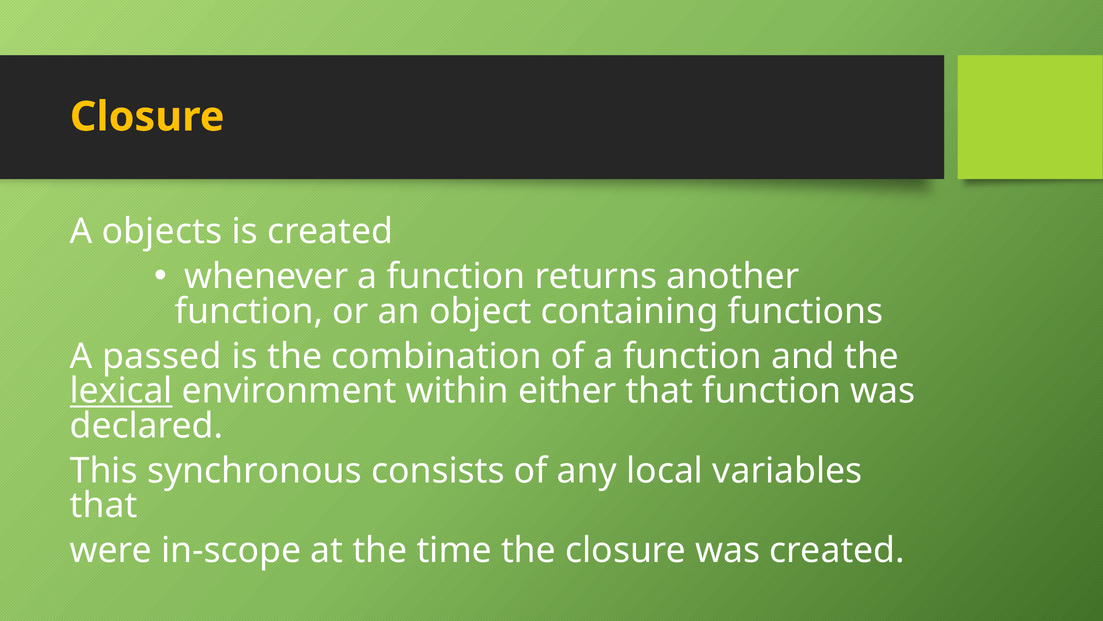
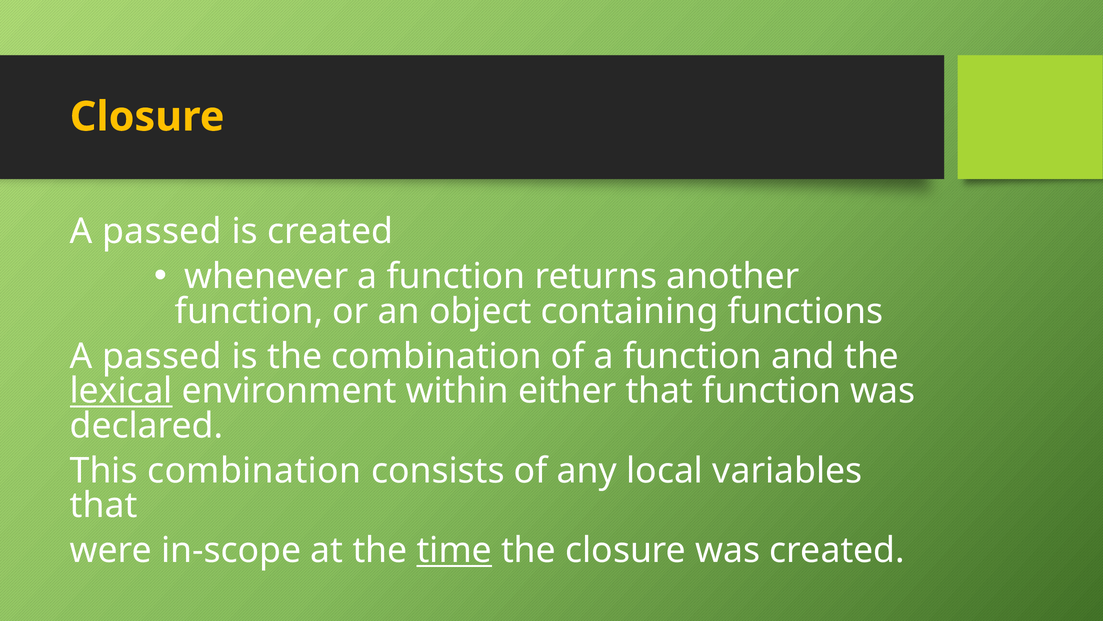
objects at (162, 231): objects -> passed
This synchronous: synchronous -> combination
time underline: none -> present
